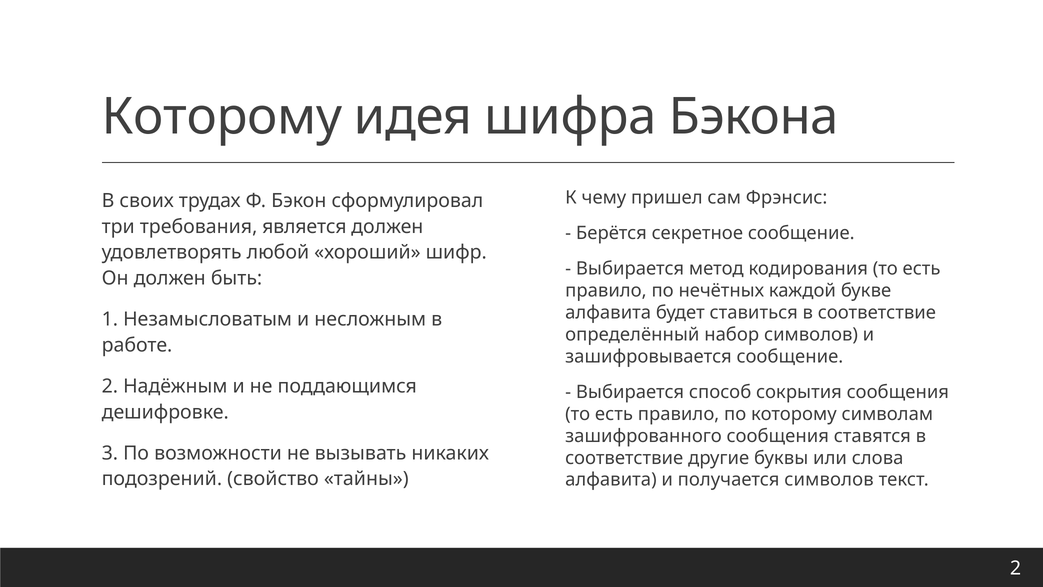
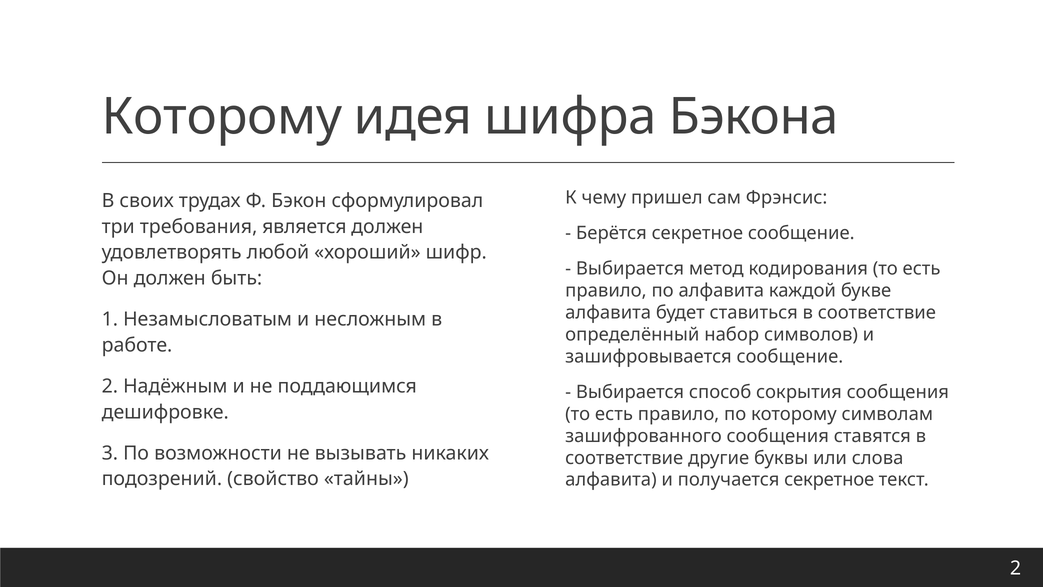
по нечётных: нечётных -> алфавита
получается символов: символов -> секретное
